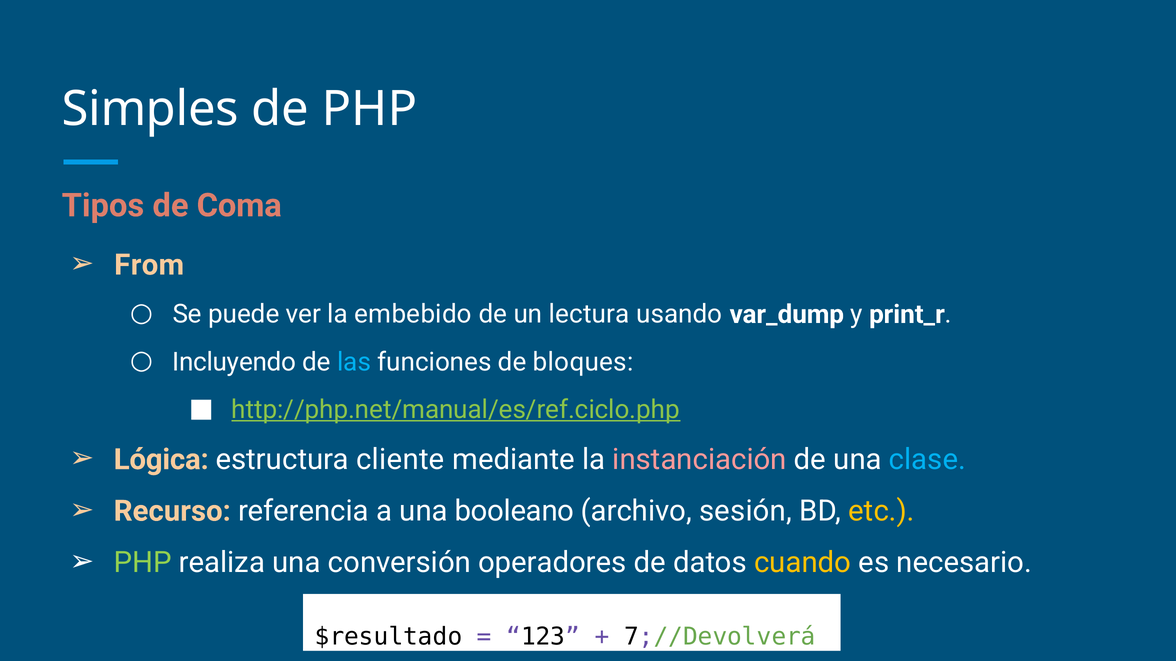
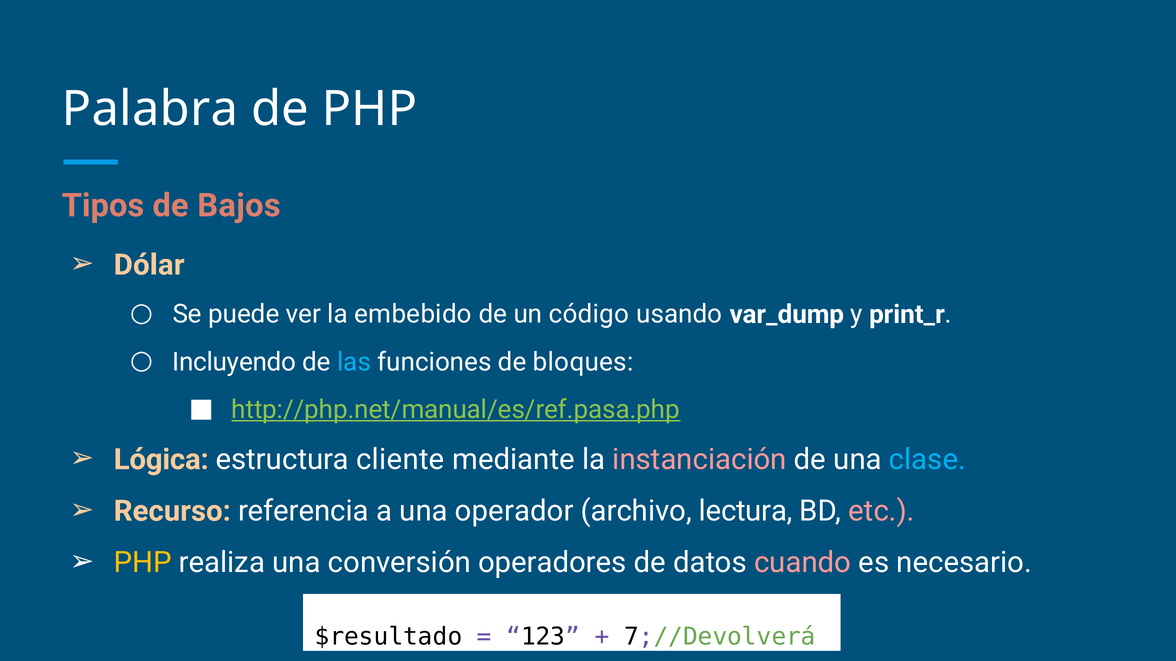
Simples: Simples -> Palabra
Coma: Coma -> Bajos
From: From -> Dólar
lectura: lectura -> código
http://php.net/manual/es/ref.ciclo.php: http://php.net/manual/es/ref.ciclo.php -> http://php.net/manual/es/ref.pasa.php
booleano: booleano -> operador
sesión: sesión -> lectura
etc colour: yellow -> pink
PHP at (143, 563) colour: light green -> yellow
cuando colour: yellow -> pink
